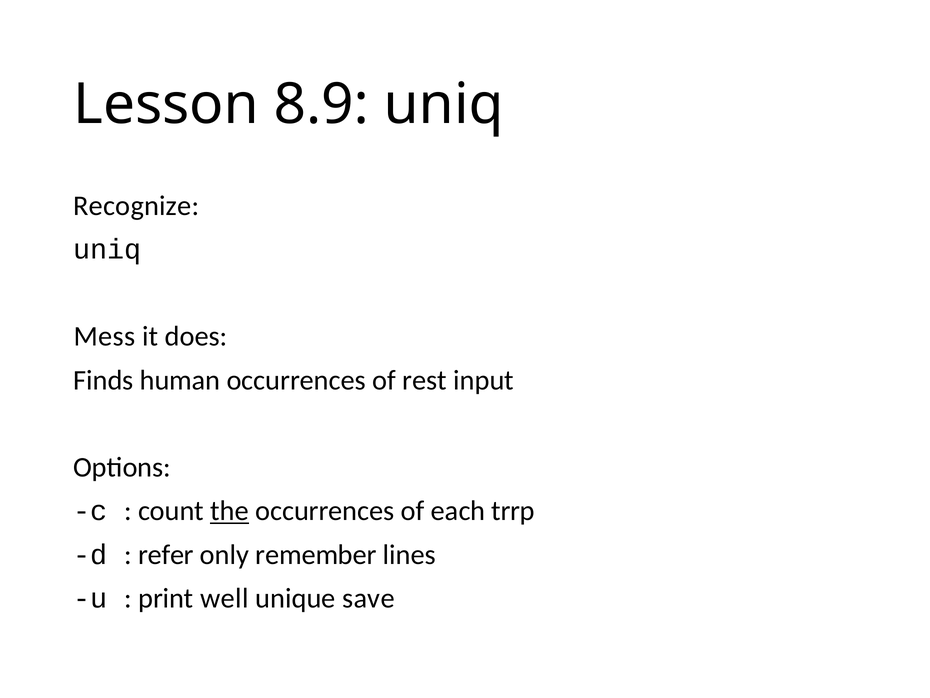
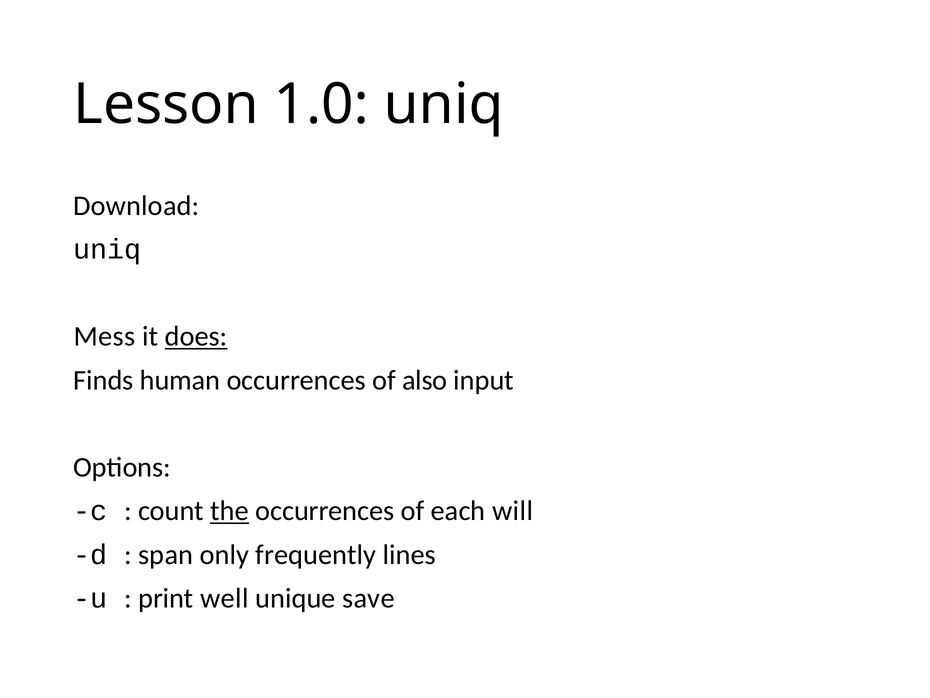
8.9: 8.9 -> 1.0
Recognize: Recognize -> Download
does underline: none -> present
rest: rest -> also
trrp: trrp -> will
refer: refer -> span
remember: remember -> frequently
